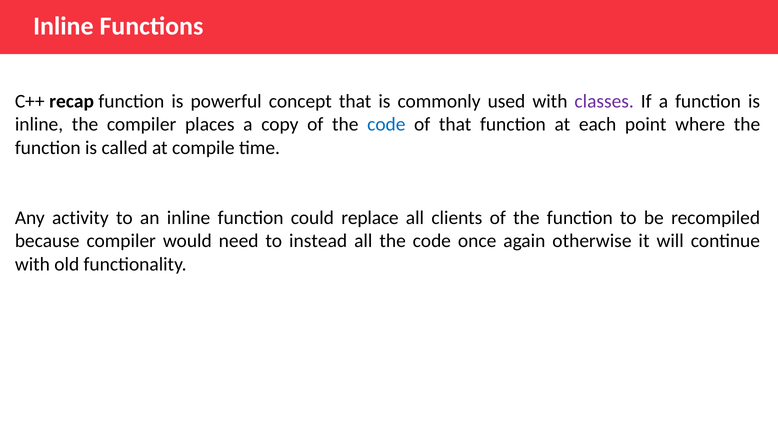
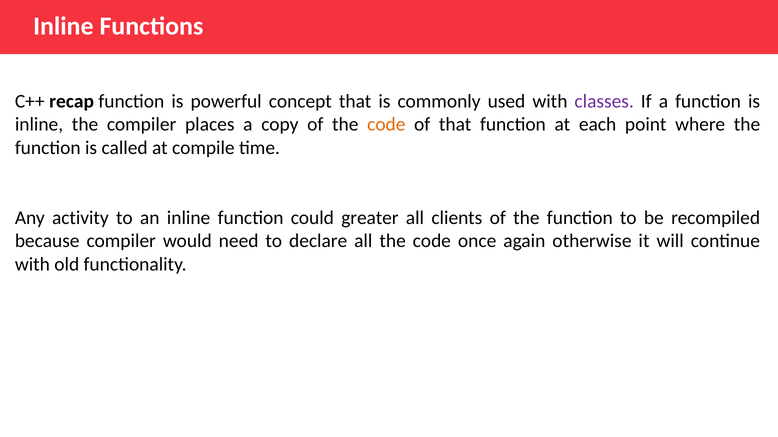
code at (386, 125) colour: blue -> orange
replace: replace -> greater
instead: instead -> declare
